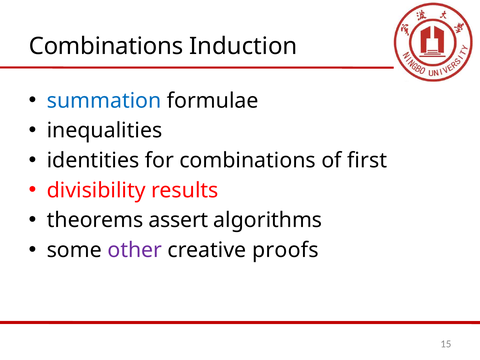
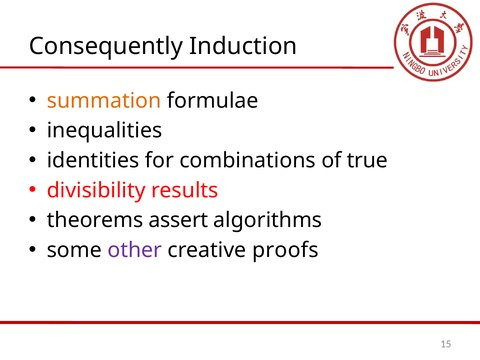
Combinations at (106, 46): Combinations -> Consequently
summation colour: blue -> orange
first: first -> true
